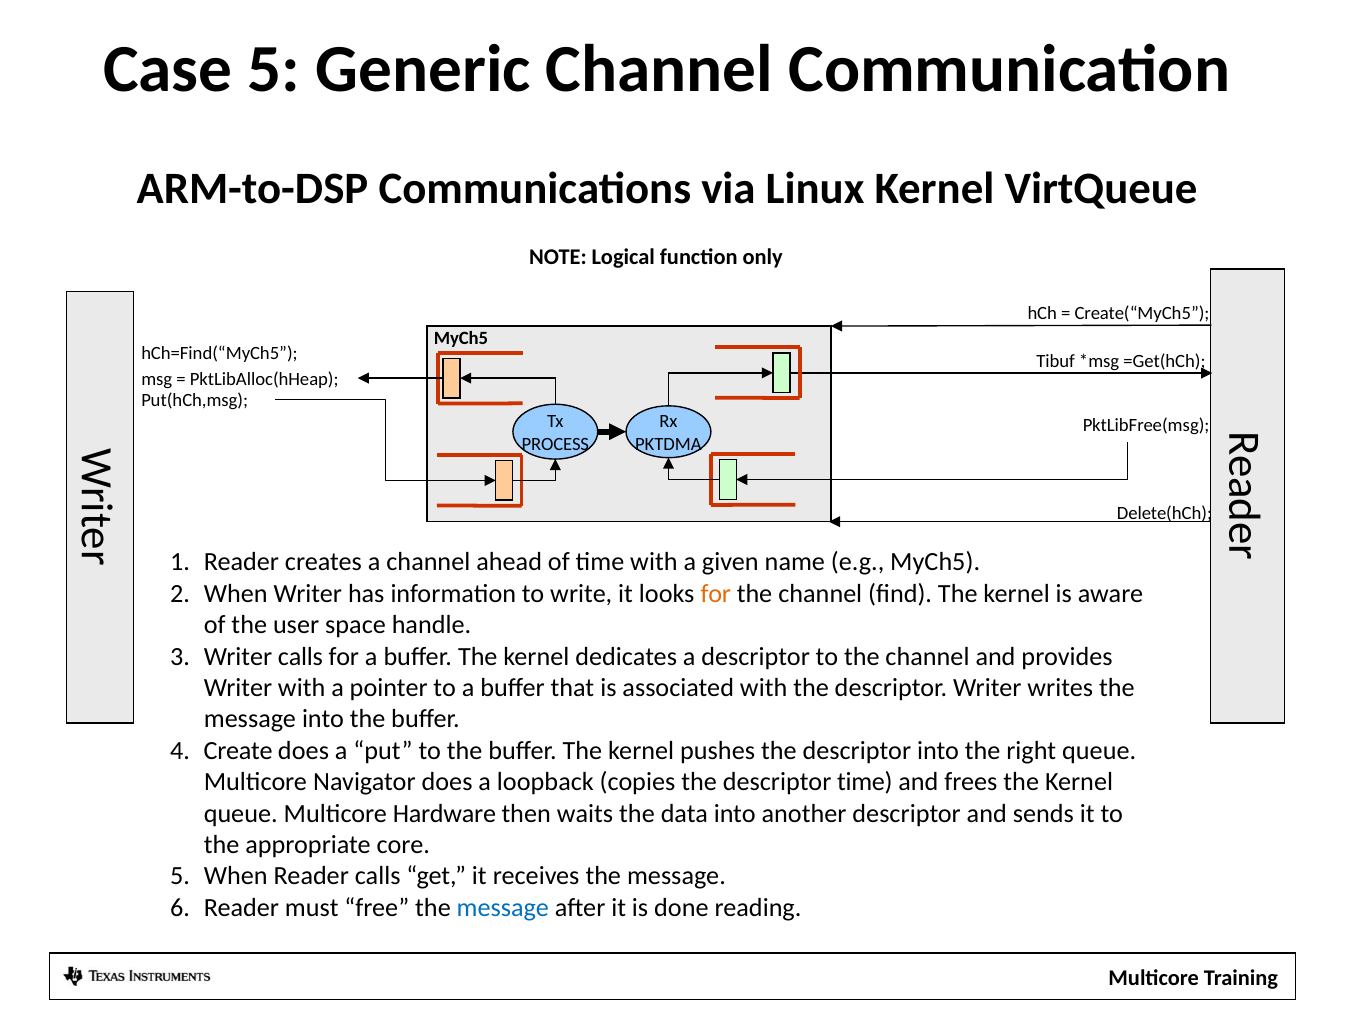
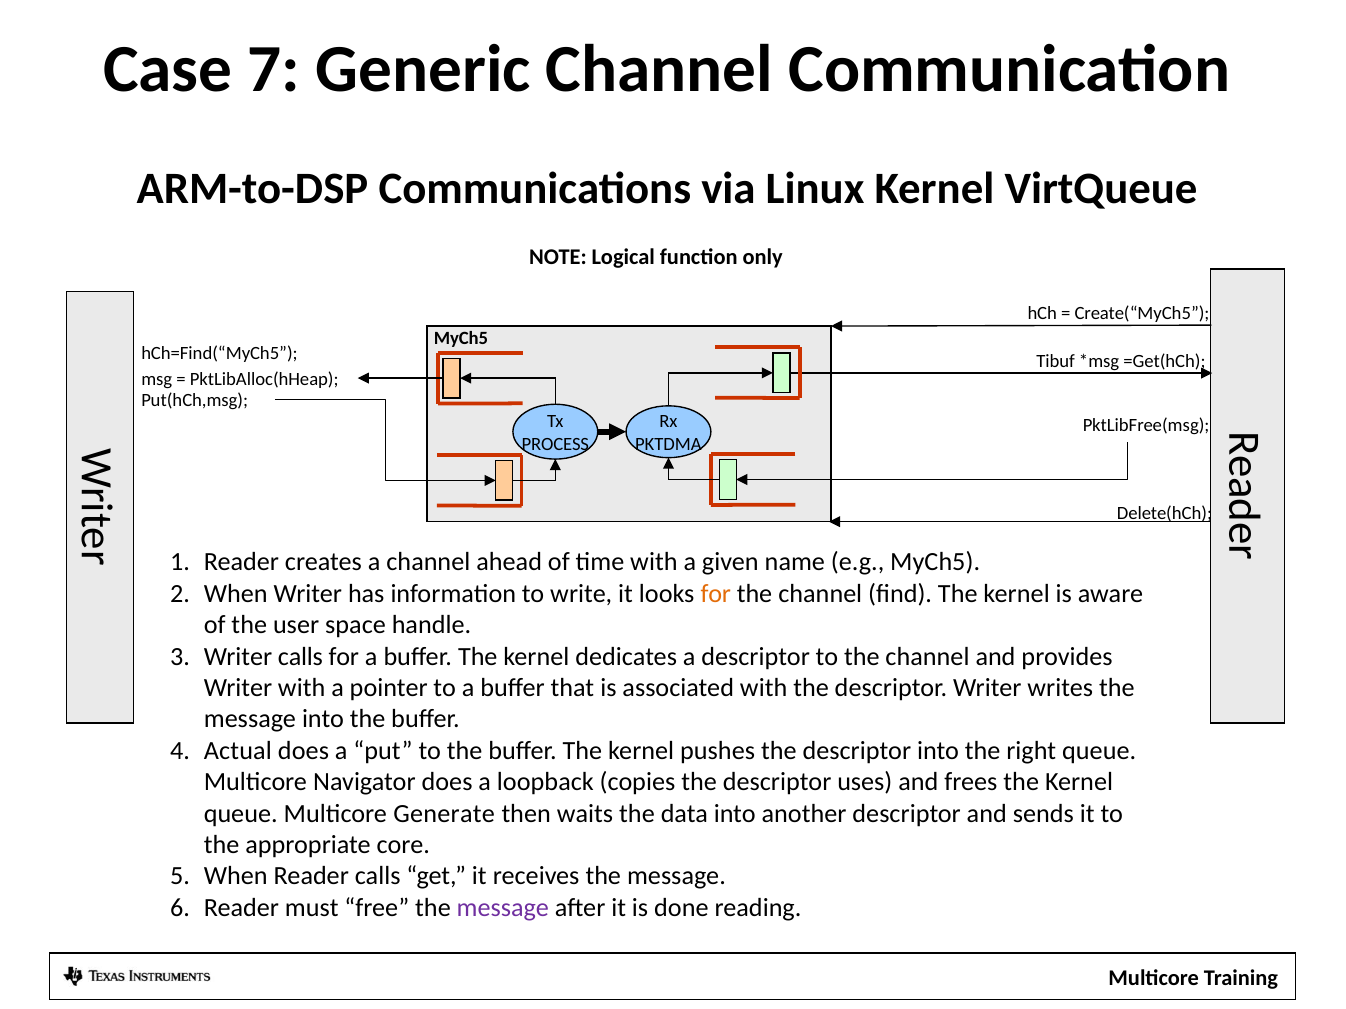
Case 5: 5 -> 7
Create: Create -> Actual
descriptor time: time -> uses
Hardware: Hardware -> Generate
message at (503, 908) colour: blue -> purple
